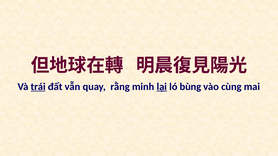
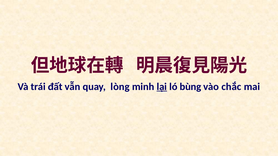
trái underline: present -> none
rằng: rằng -> lòng
cùng: cùng -> chắc
